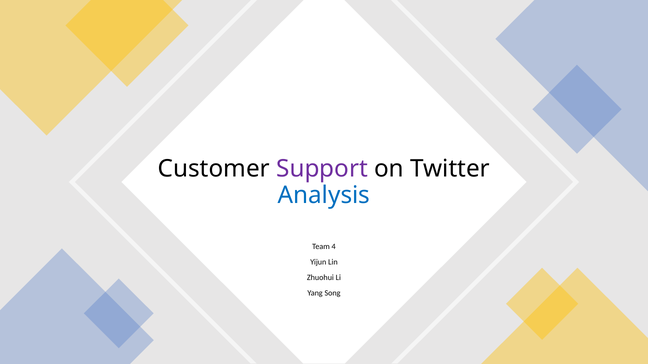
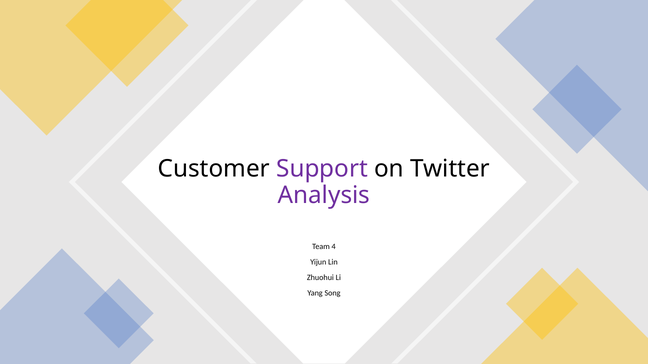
Analysis colour: blue -> purple
